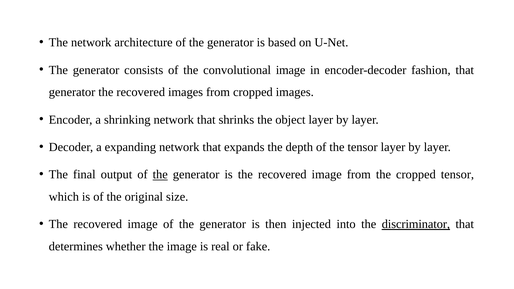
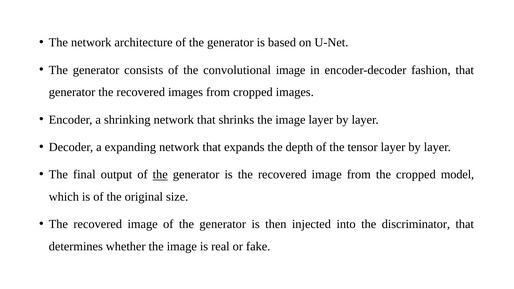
shrinks the object: object -> image
cropped tensor: tensor -> model
discriminator underline: present -> none
